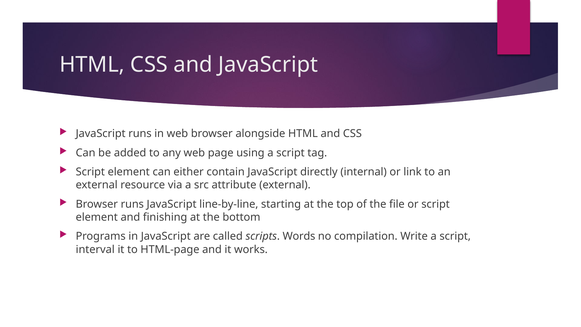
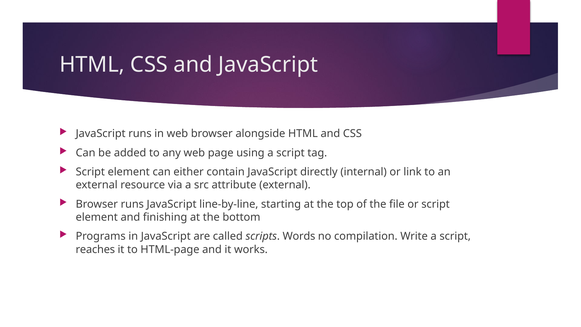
interval: interval -> reaches
